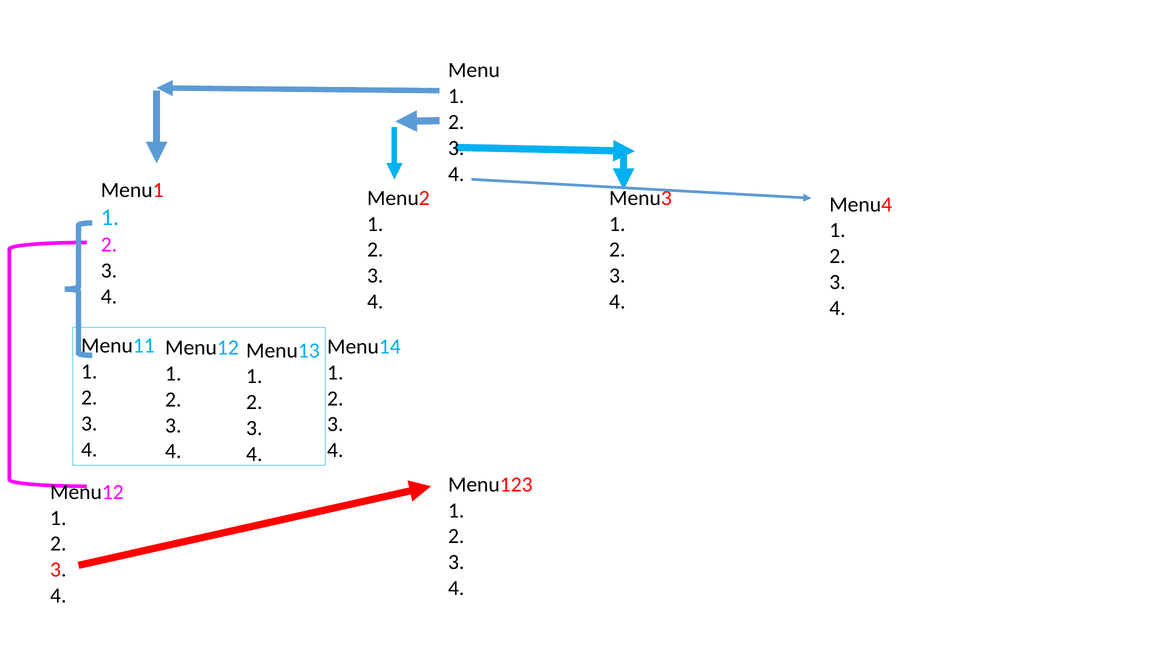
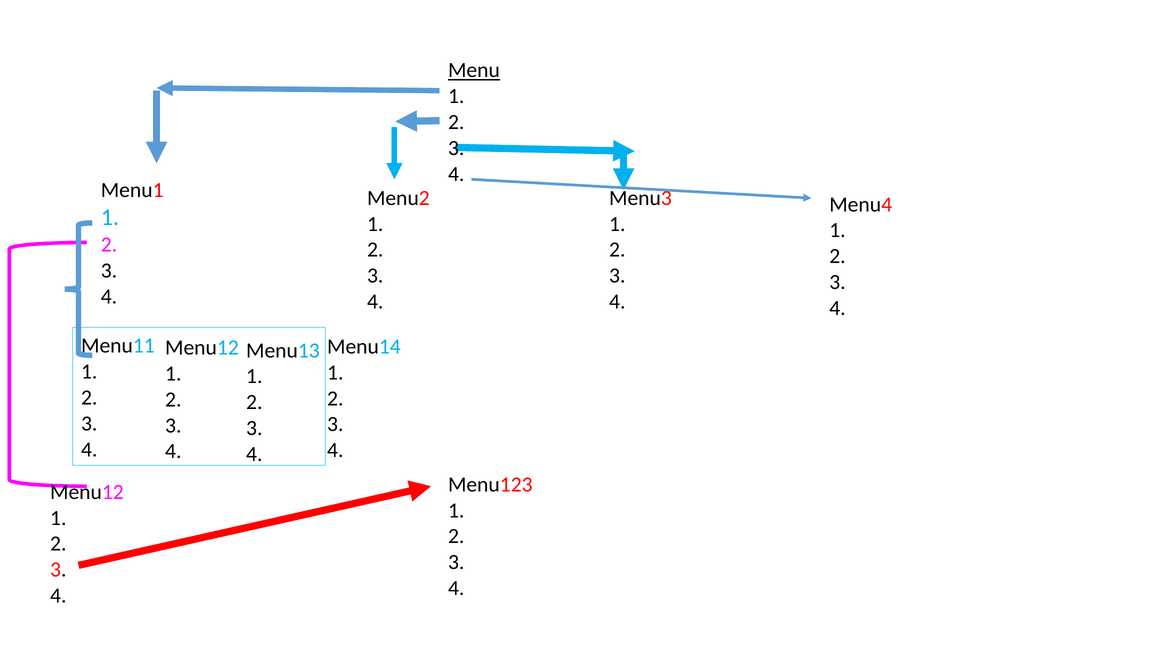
Menu underline: none -> present
